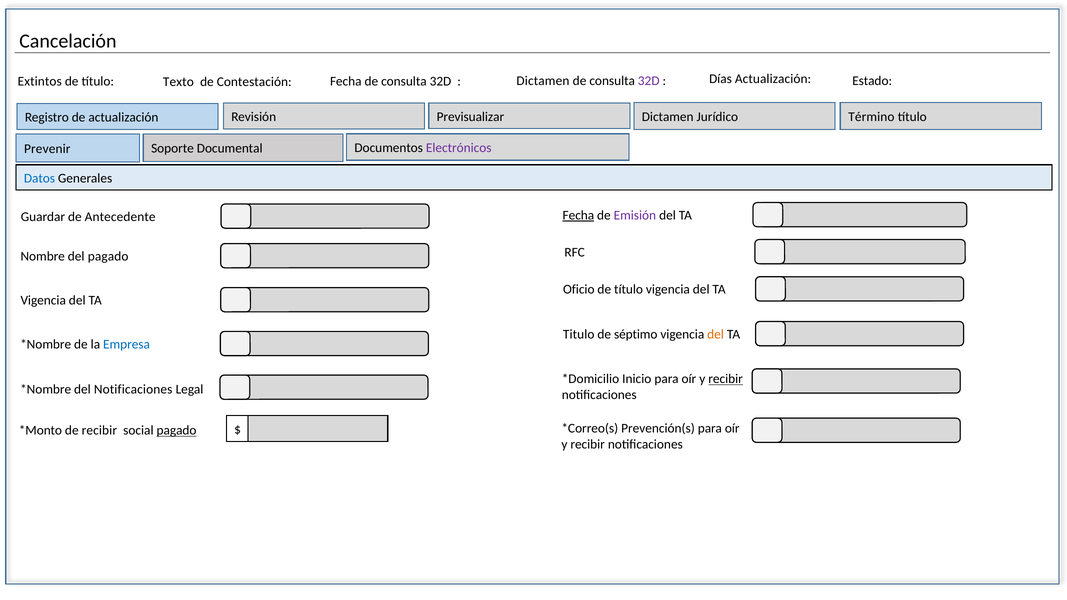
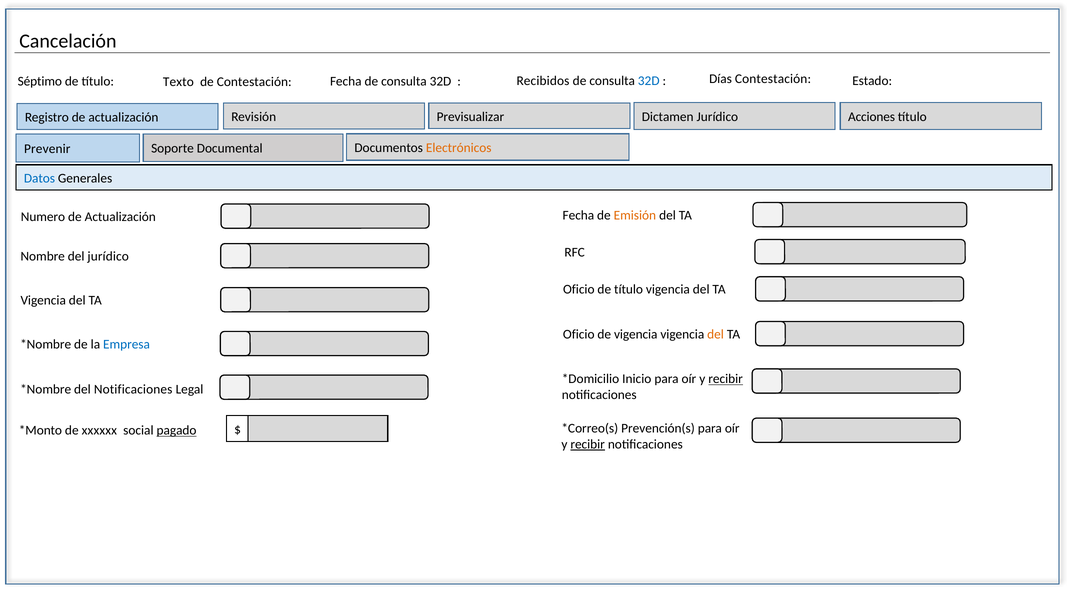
Días Actualización: Actualización -> Contestación
Extintos: Extintos -> Séptimo
Dictamen at (543, 81): Dictamen -> Recibidos
32D at (649, 81) colour: purple -> blue
Término: Término -> Acciones
Electrónicos colour: purple -> orange
Fecha at (578, 215) underline: present -> none
Emisión colour: purple -> orange
Guardar: Guardar -> Numero
Antecedente at (120, 217): Antecedente -> Actualización
del pagado: pagado -> jurídico
Titulo at (579, 334): Titulo -> Oficio
de séptimo: séptimo -> vigencia
de recibir: recibir -> xxxxxx
recibir at (588, 444) underline: none -> present
